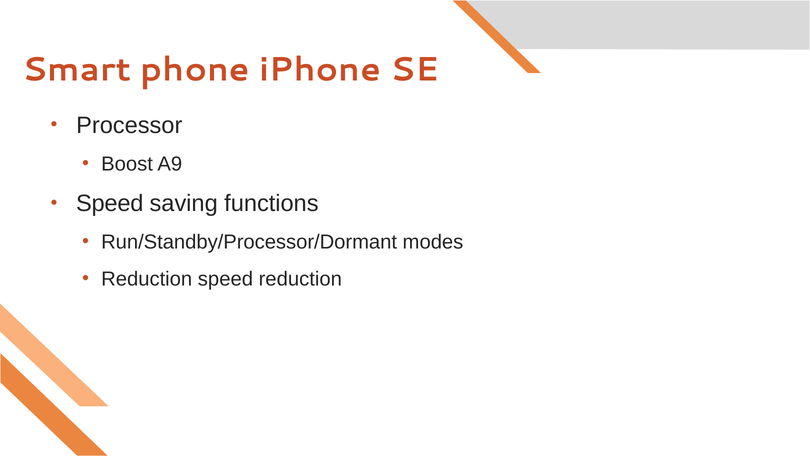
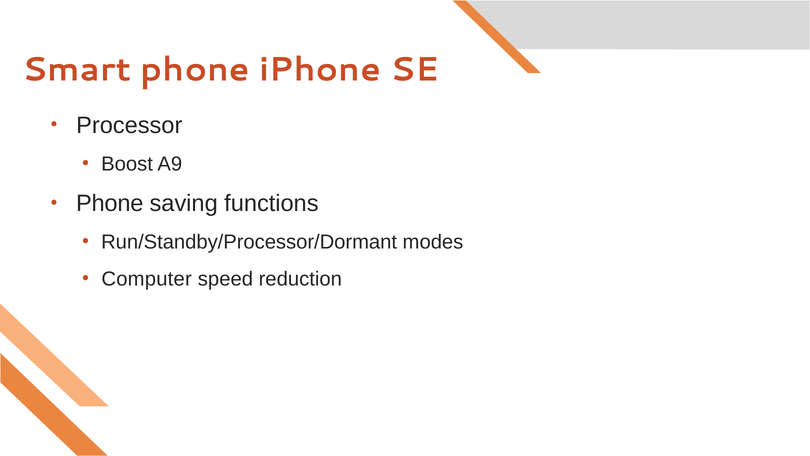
Speed at (110, 203): Speed -> Phone
Reduction at (147, 279): Reduction -> Computer
